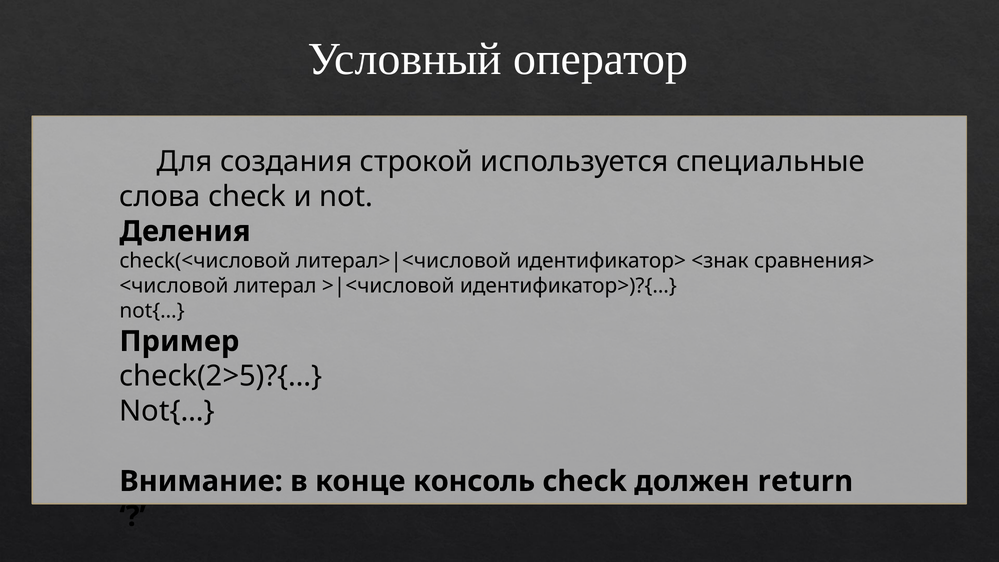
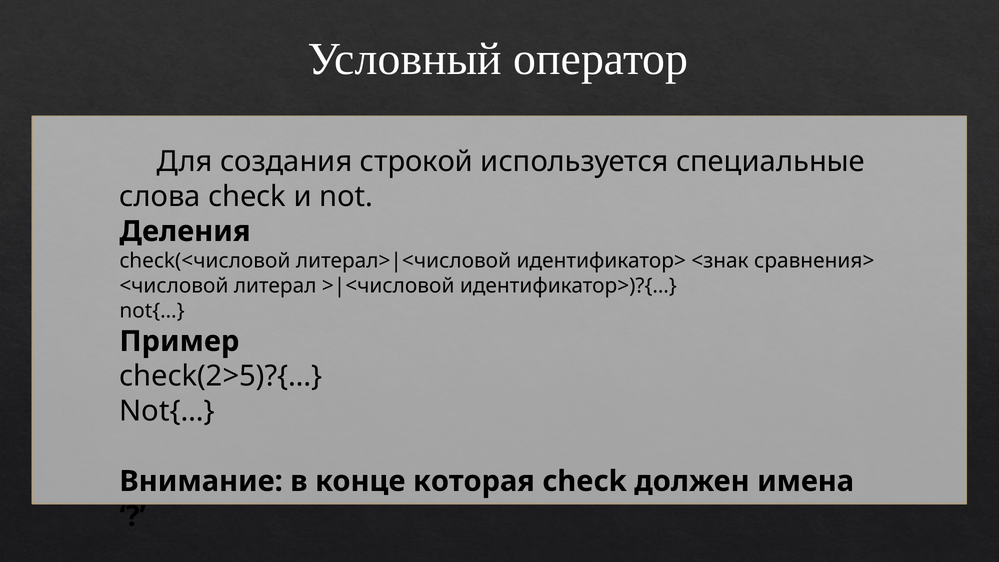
консоль: консоль -> которая
return: return -> имена
